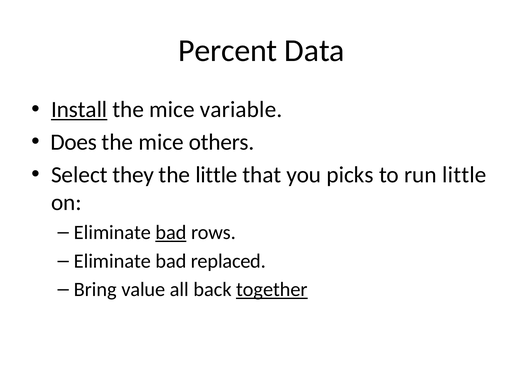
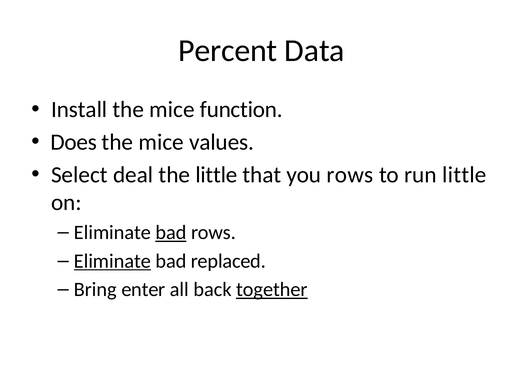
Install underline: present -> none
variable: variable -> function
others: others -> values
they: they -> deal
you picks: picks -> rows
Eliminate at (112, 261) underline: none -> present
value: value -> enter
